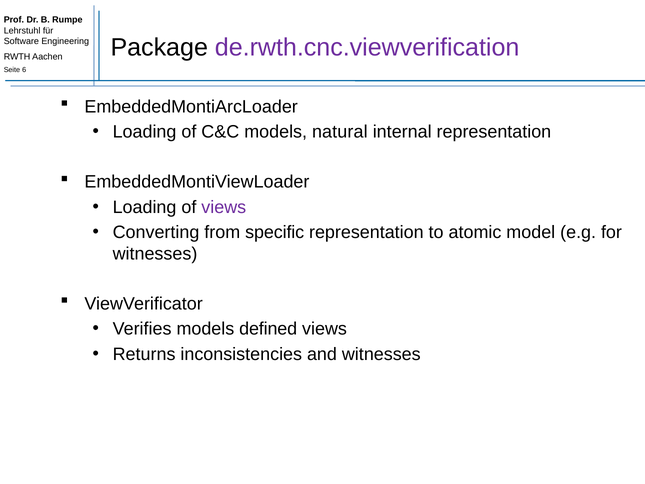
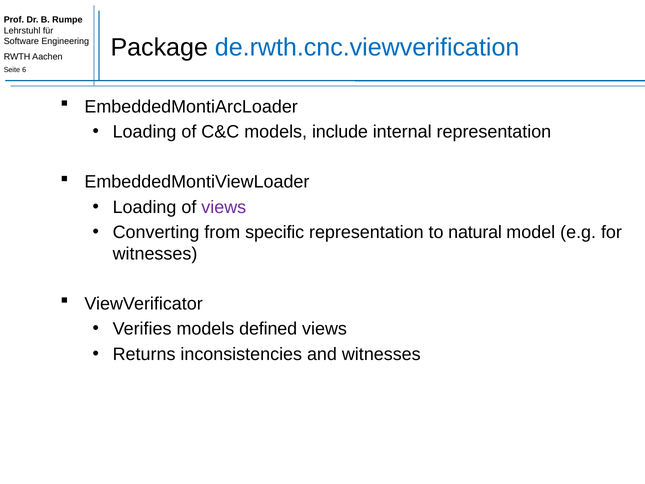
de.rwth.cnc.viewverification colour: purple -> blue
natural: natural -> include
atomic: atomic -> natural
